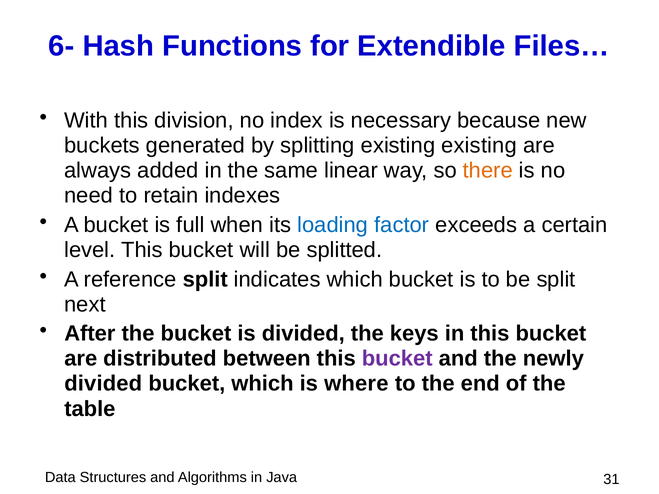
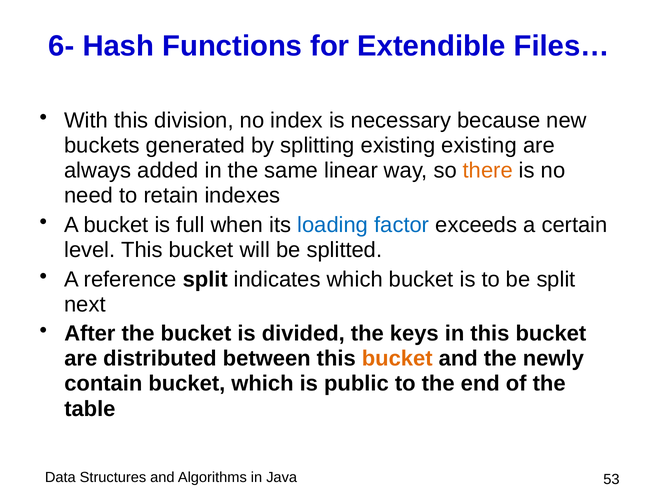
bucket at (397, 359) colour: purple -> orange
divided at (103, 384): divided -> contain
where: where -> public
31: 31 -> 53
